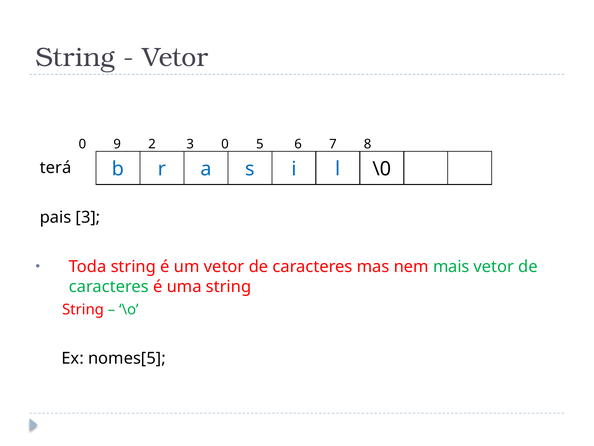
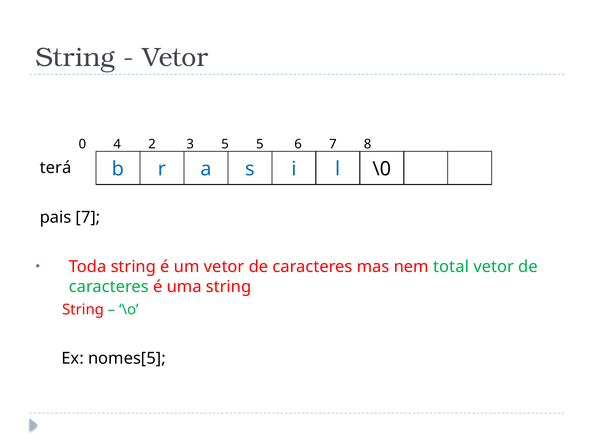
9: 9 -> 4
3 0: 0 -> 5
pais 3: 3 -> 7
mais: mais -> total
